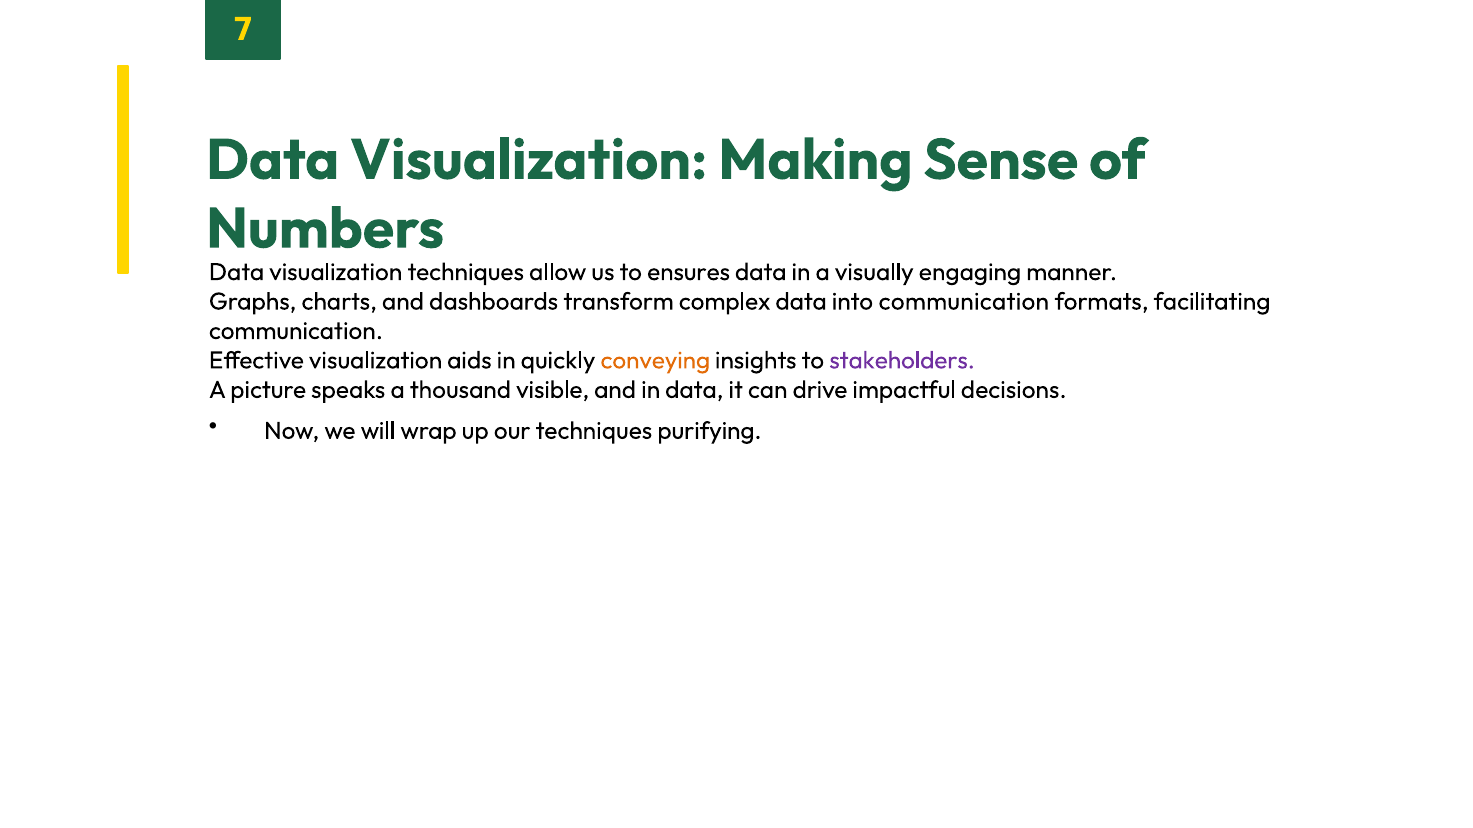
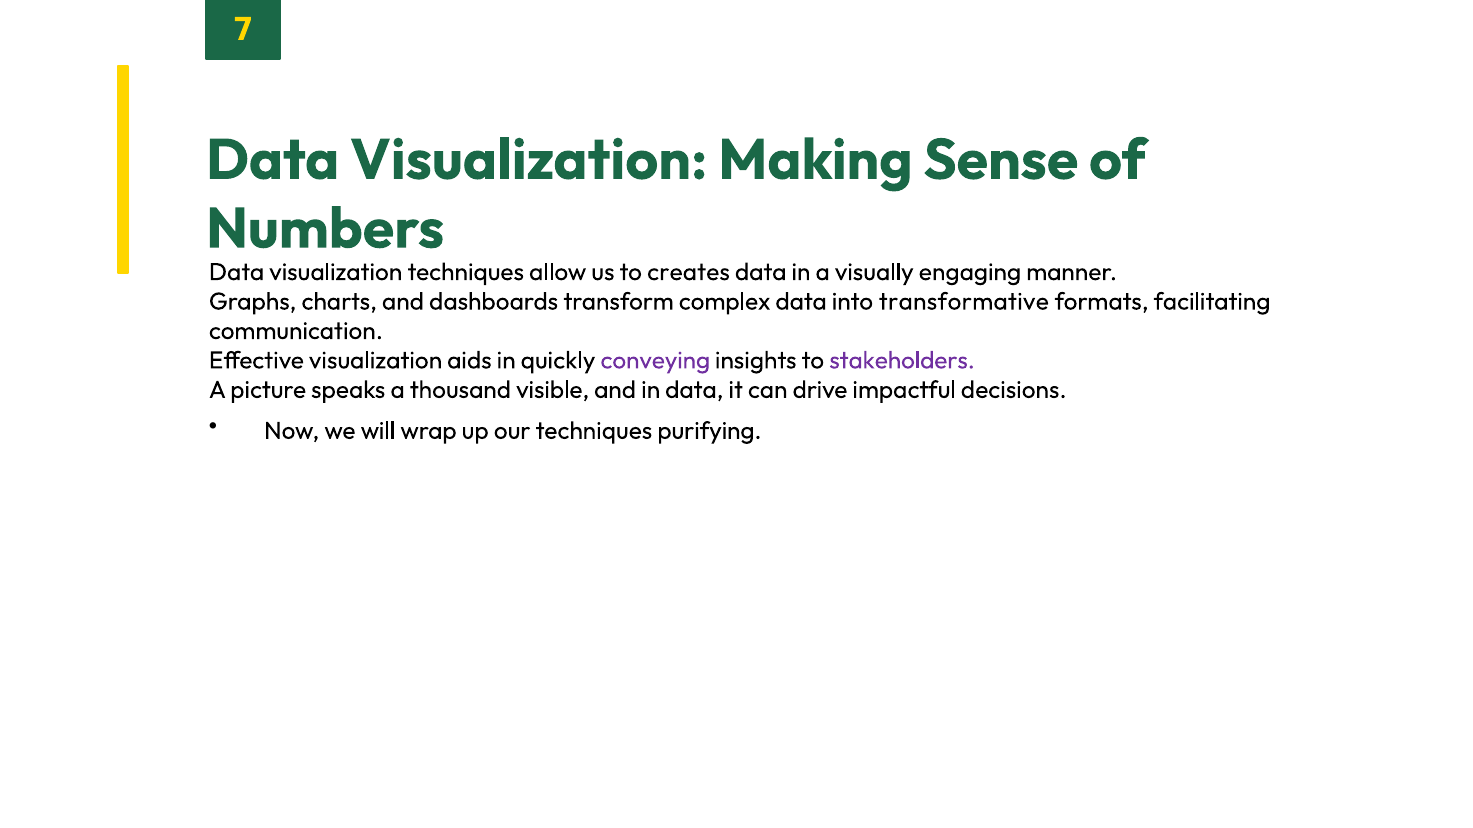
ensures: ensures -> creates
into communication: communication -> transformative
conveying colour: orange -> purple
